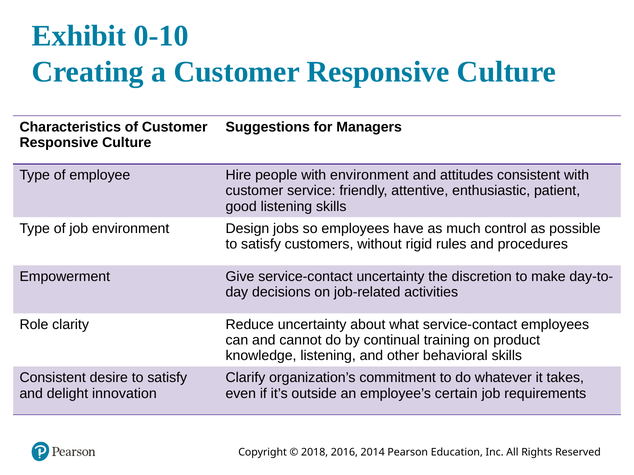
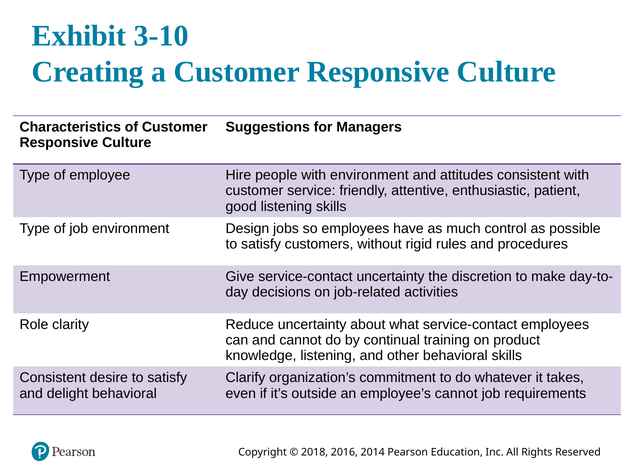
0-10: 0-10 -> 3-10
delight innovation: innovation -> behavioral
employee’s certain: certain -> cannot
